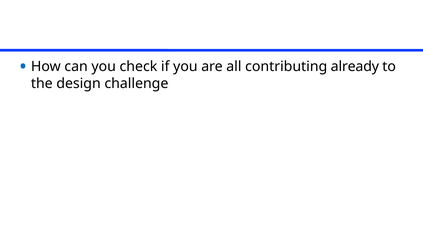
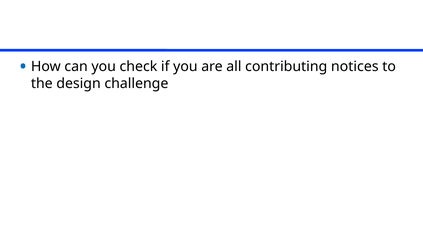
already: already -> notices
